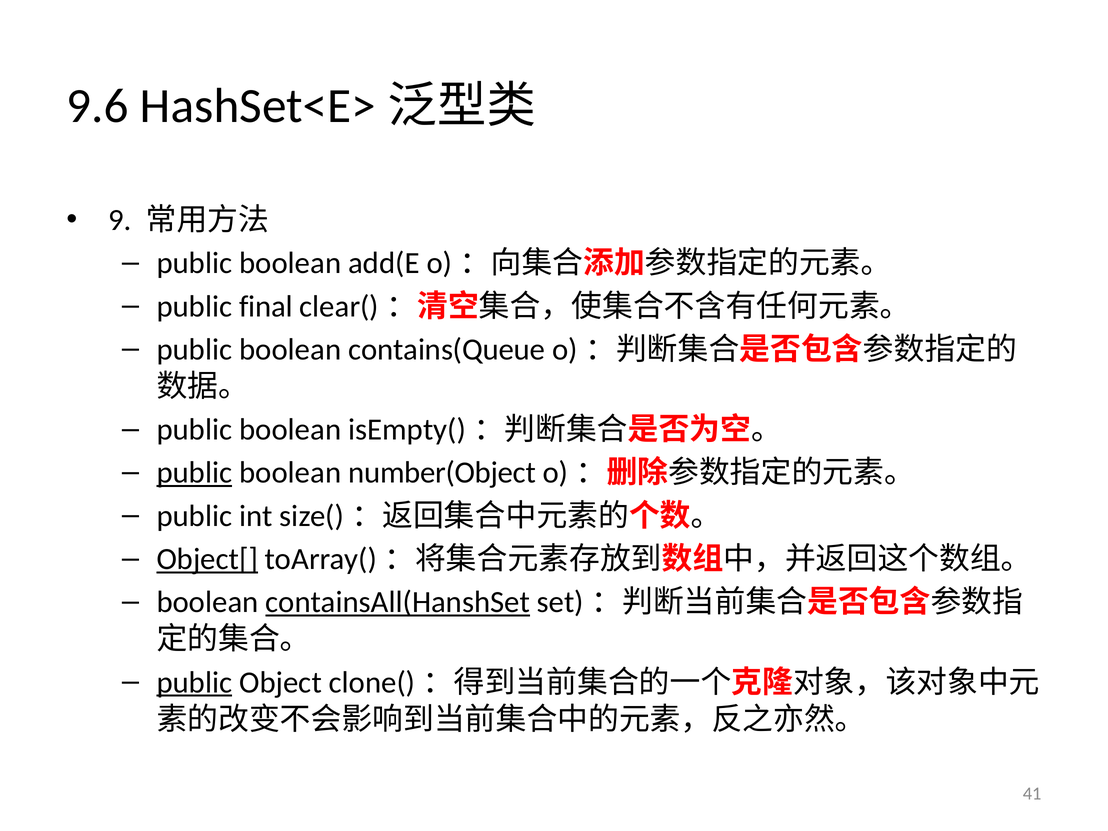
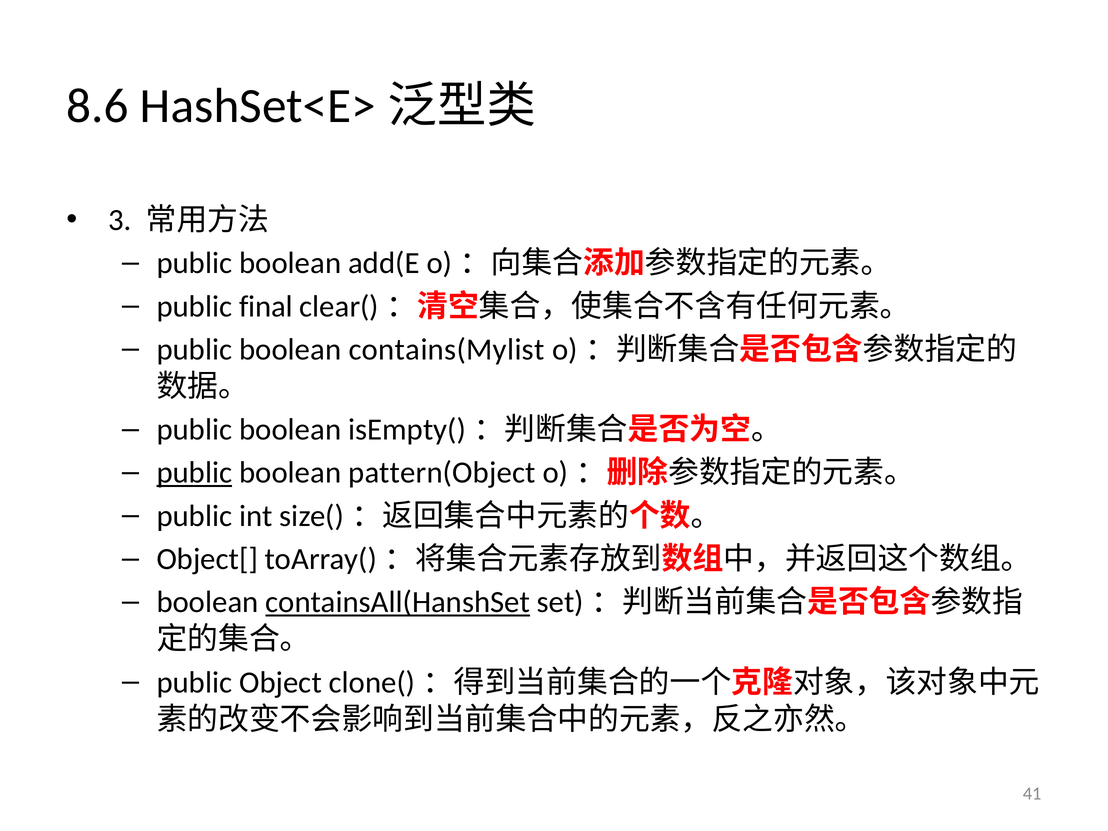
9.6: 9.6 -> 8.6
9: 9 -> 3
contains(Queue: contains(Queue -> contains(Mylist
number(Object: number(Object -> pattern(Object
Object[ underline: present -> none
public at (194, 682) underline: present -> none
